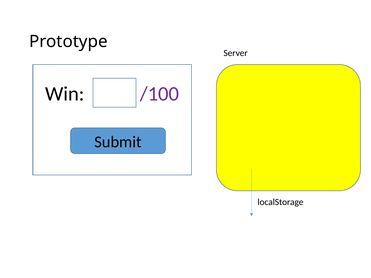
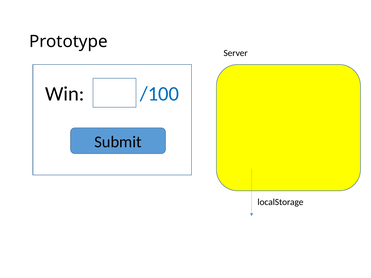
/100 colour: purple -> blue
